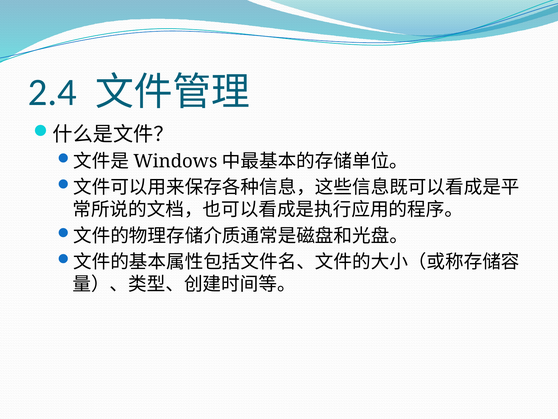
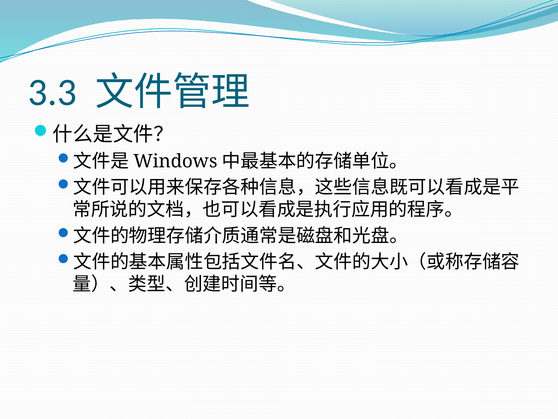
2.4: 2.4 -> 3.3
